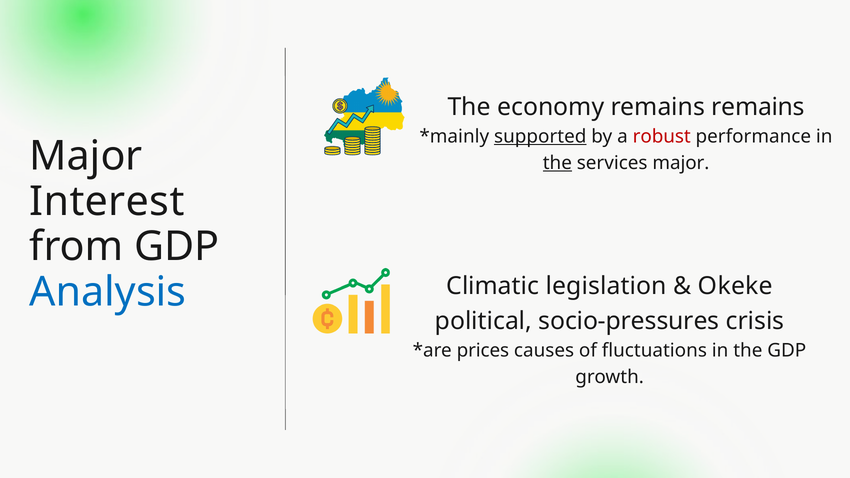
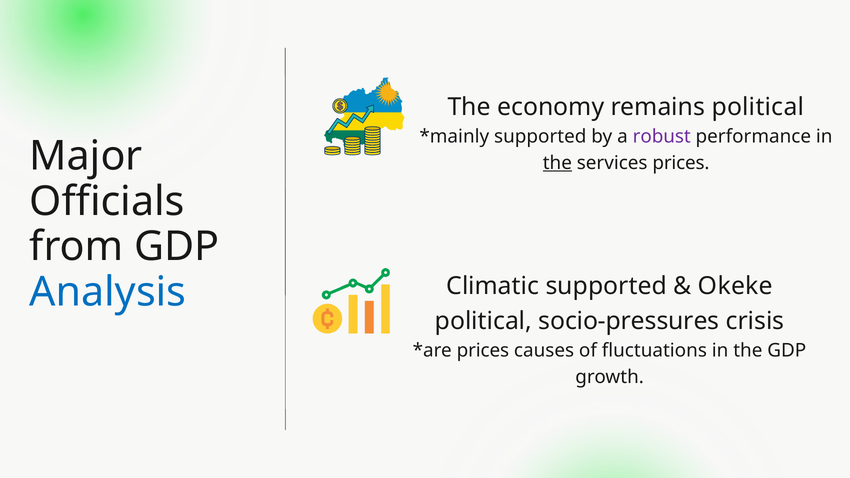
remains remains: remains -> political
supported at (540, 136) underline: present -> none
robust colour: red -> purple
services major: major -> prices
Interest: Interest -> Officials
Climatic legislation: legislation -> supported
